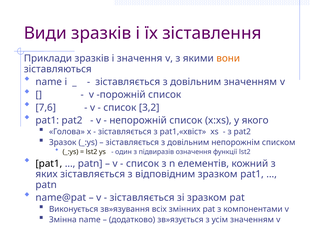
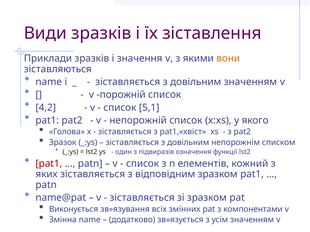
7,6: 7,6 -> 4,2
3,2: 3,2 -> 5,1
pat1 at (49, 164) colour: black -> red
